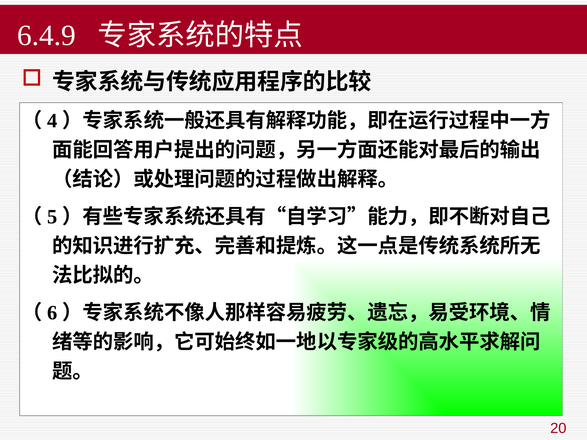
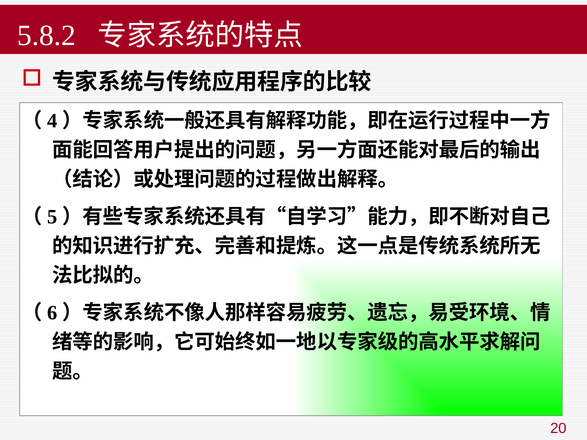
6.4.9: 6.4.9 -> 5.8.2
